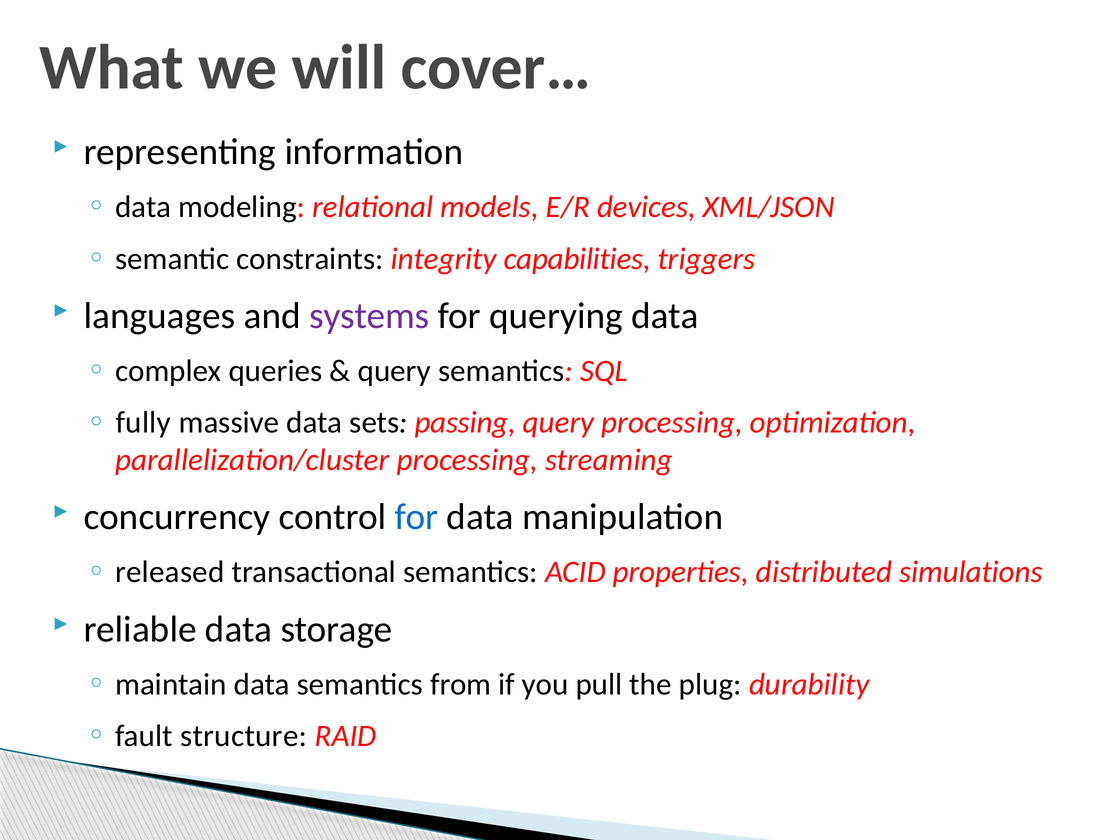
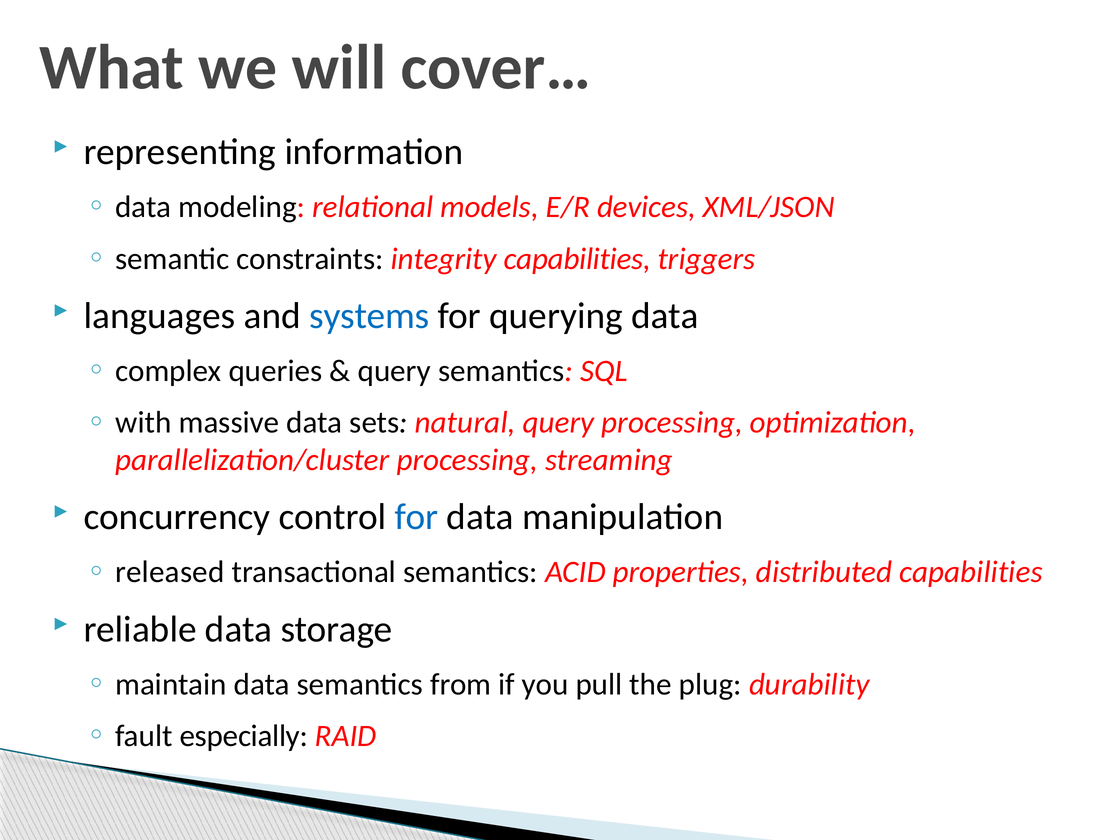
systems colour: purple -> blue
fully: fully -> with
passing: passing -> natural
distributed simulations: simulations -> capabilities
structure: structure -> especially
